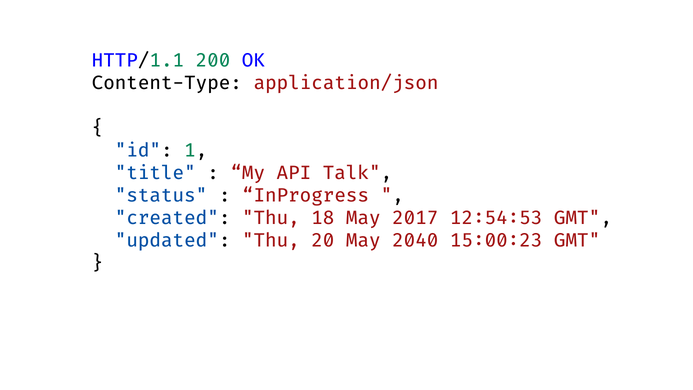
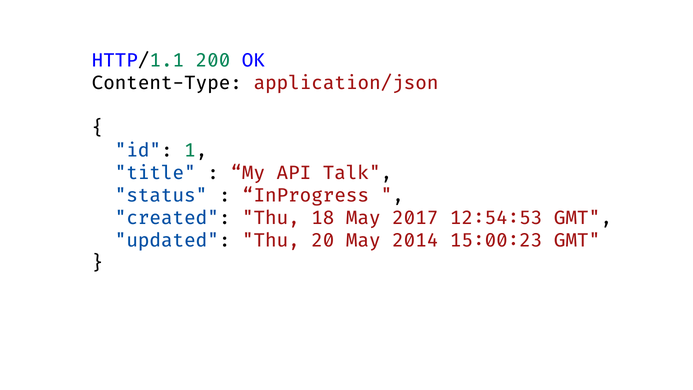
2040: 2040 -> 2014
